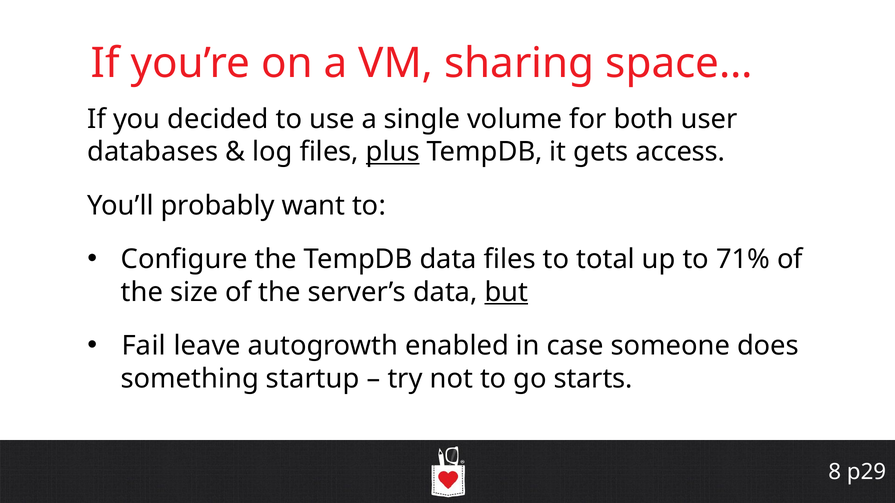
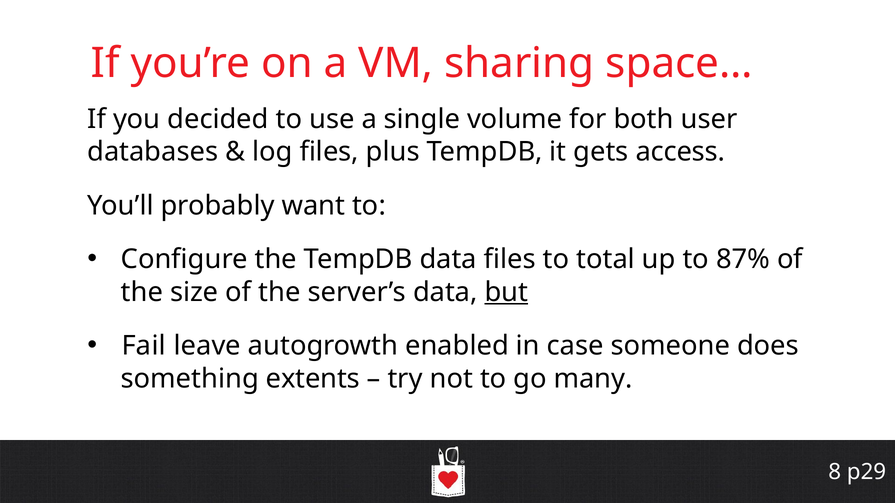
plus underline: present -> none
71%: 71% -> 87%
startup: startup -> extents
starts: starts -> many
